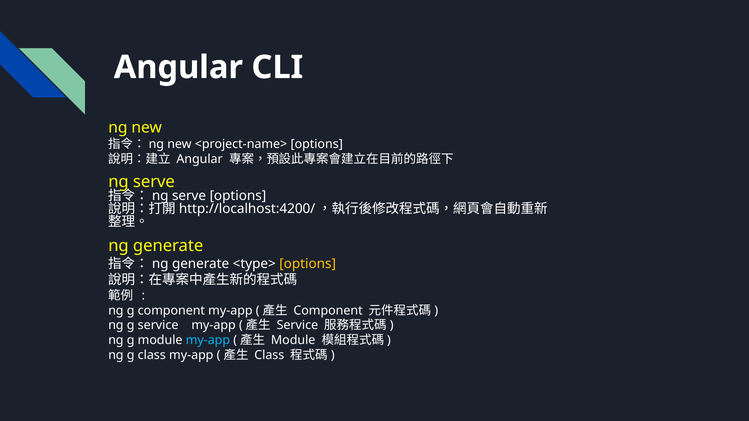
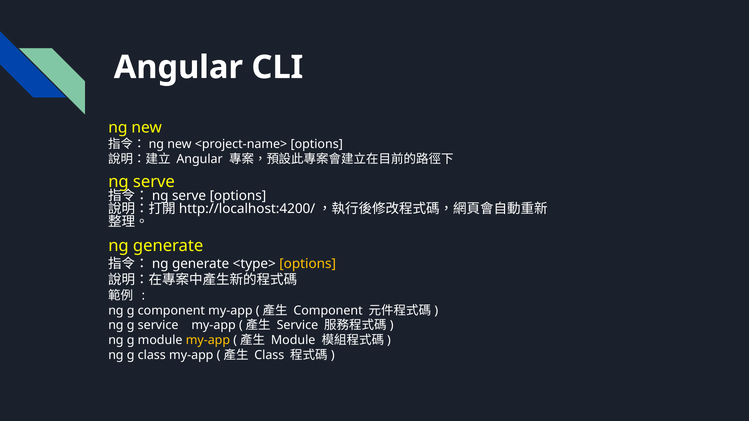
my-app at (208, 341) colour: light blue -> yellow
